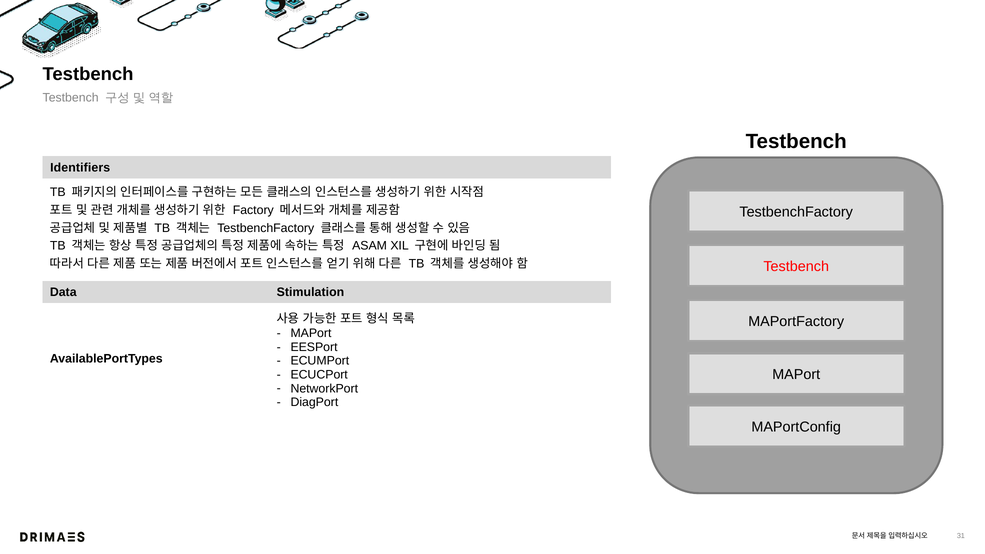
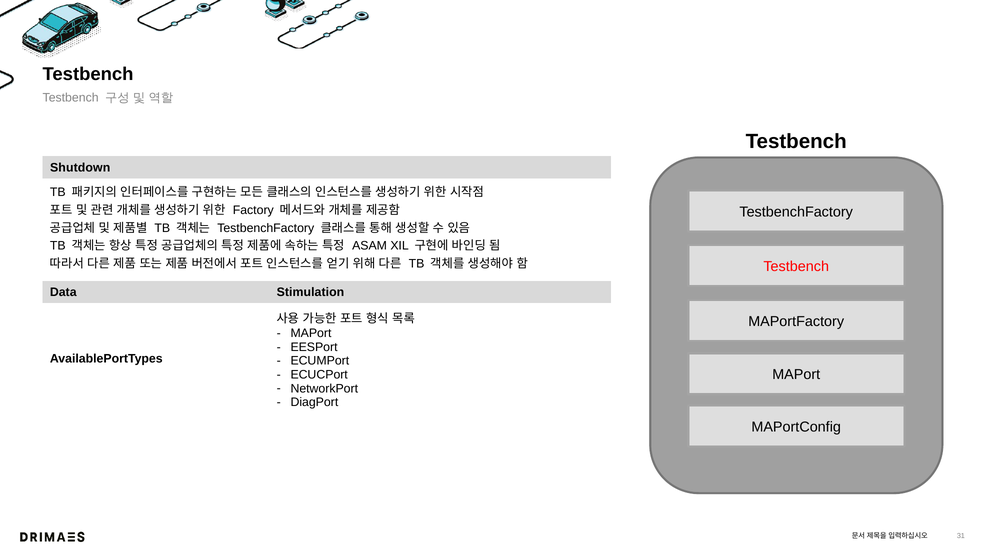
Identifiers: Identifiers -> Shutdown
